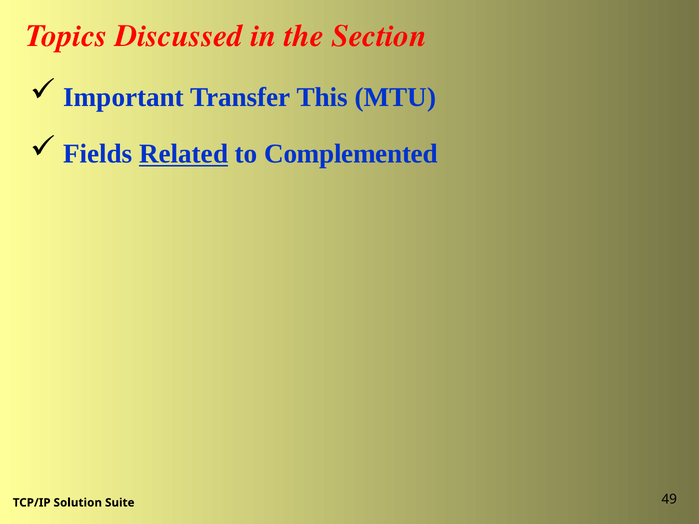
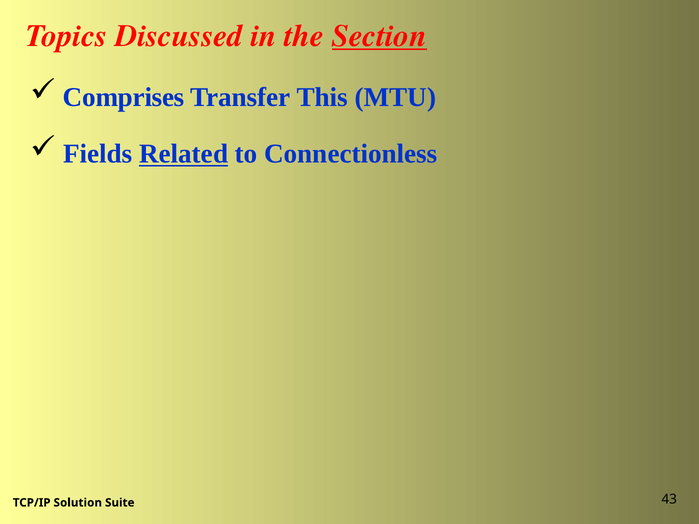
Section underline: none -> present
Important: Important -> Comprises
Complemented: Complemented -> Connectionless
49: 49 -> 43
